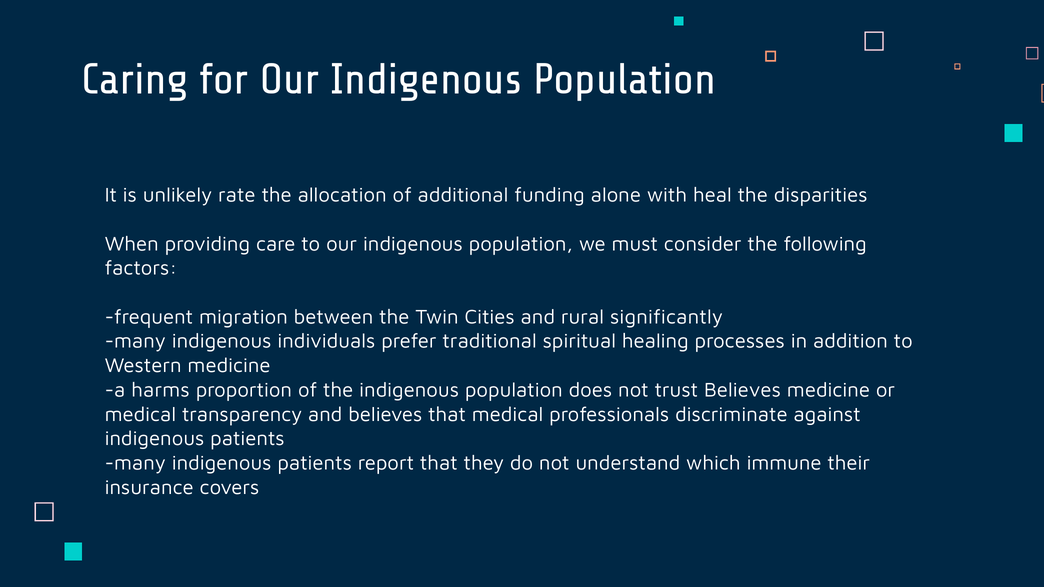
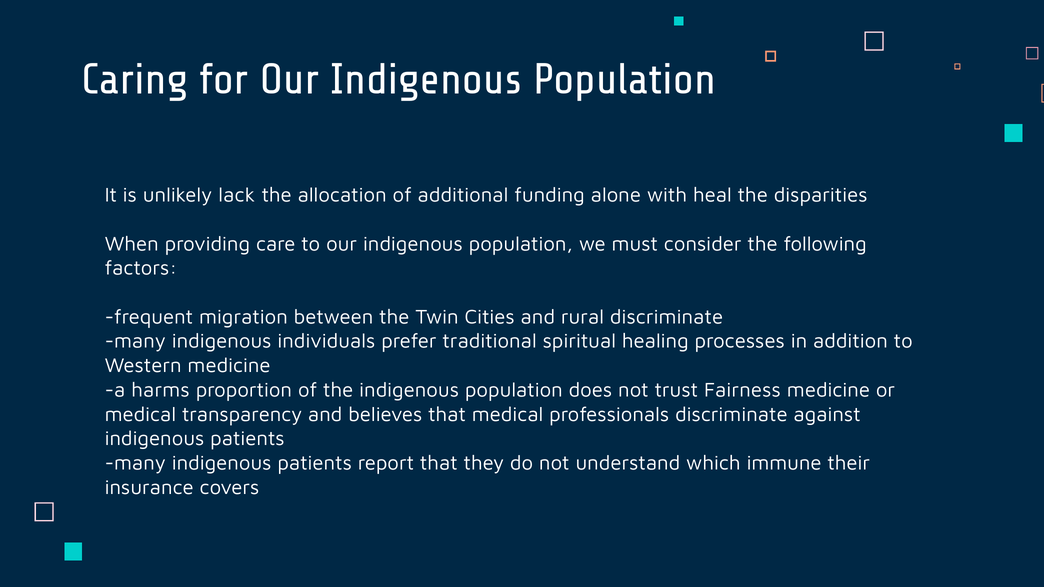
rate: rate -> lack
rural significantly: significantly -> discriminate
trust Believes: Believes -> Fairness
